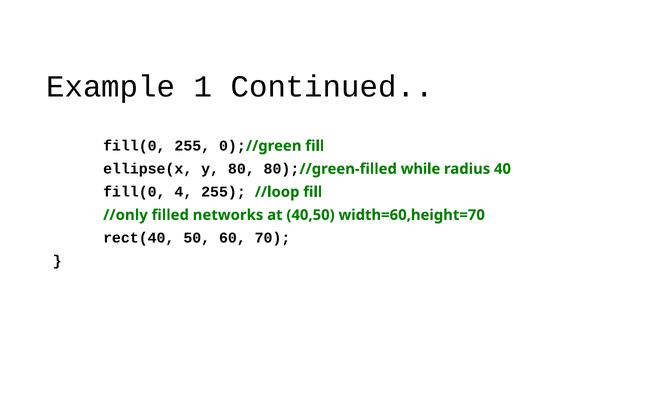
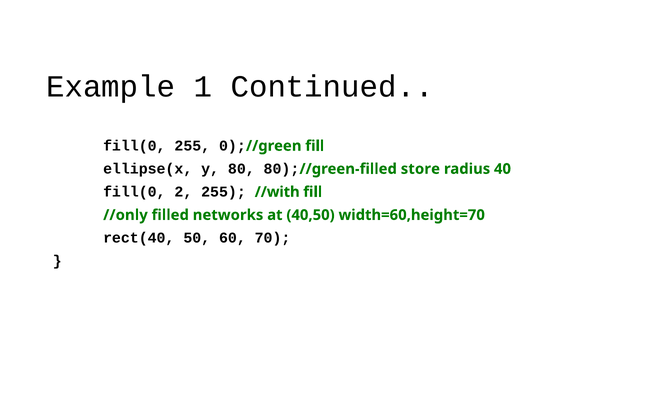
while: while -> store
4: 4 -> 2
//loop: //loop -> //with
